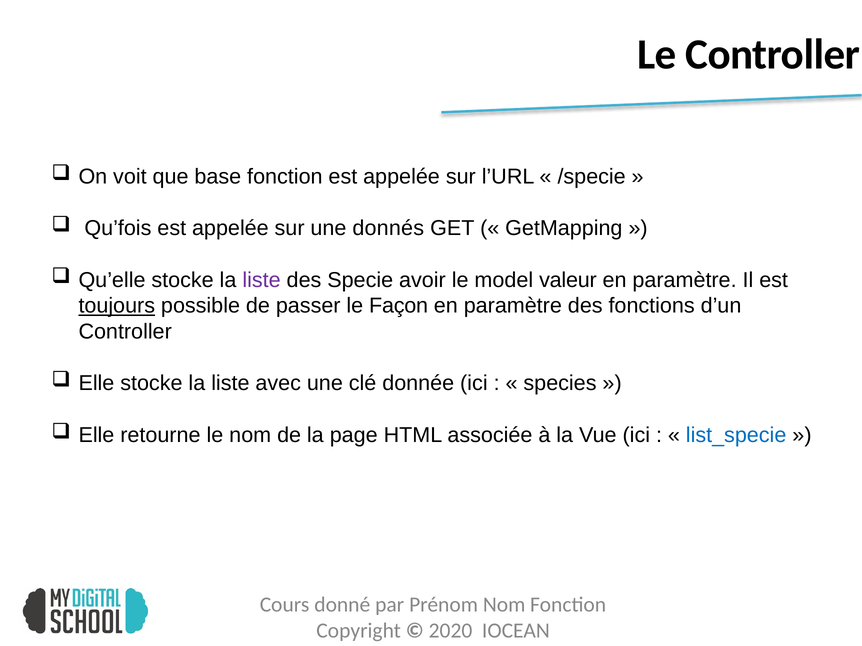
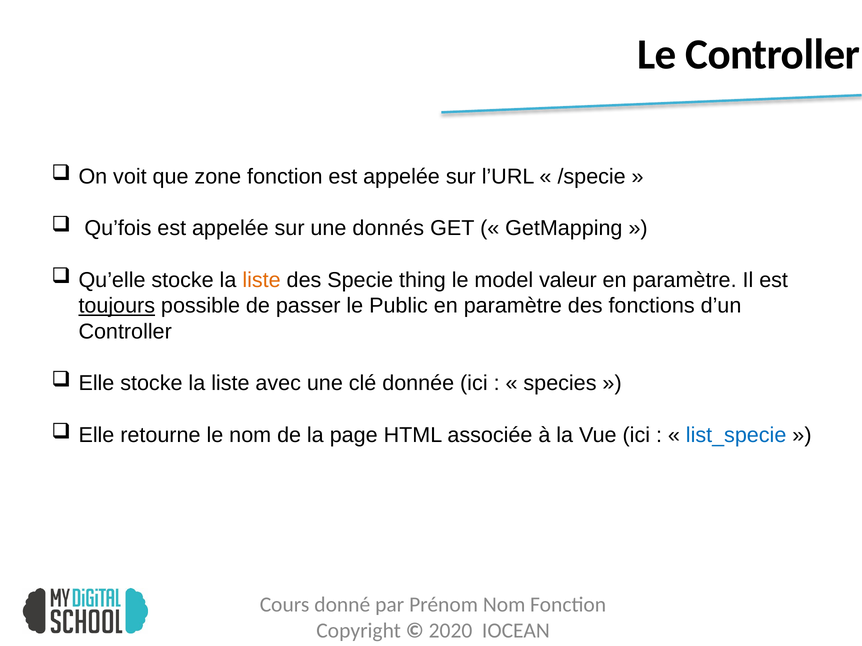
base: base -> zone
liste at (262, 280) colour: purple -> orange
avoir: avoir -> thing
Façon: Façon -> Public
